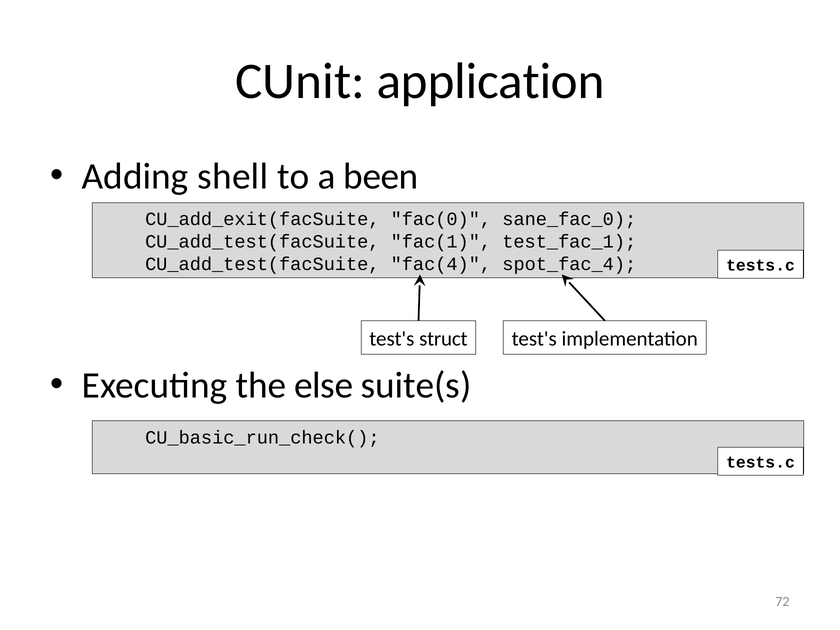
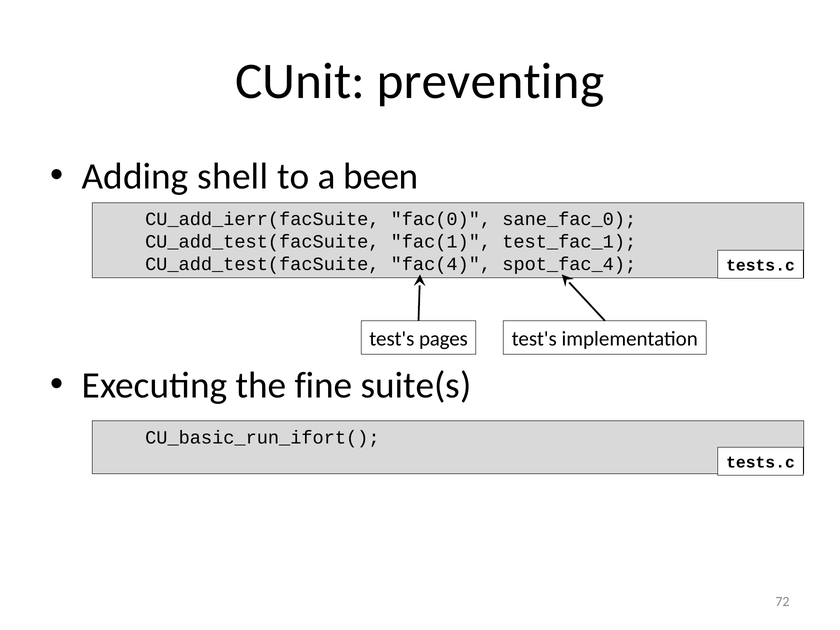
application: application -> preventing
CU_add_exit(facSuite: CU_add_exit(facSuite -> CU_add_ierr(facSuite
struct: struct -> pages
else: else -> fine
CU_basic_run_check(: CU_basic_run_check( -> CU_basic_run_ifort(
